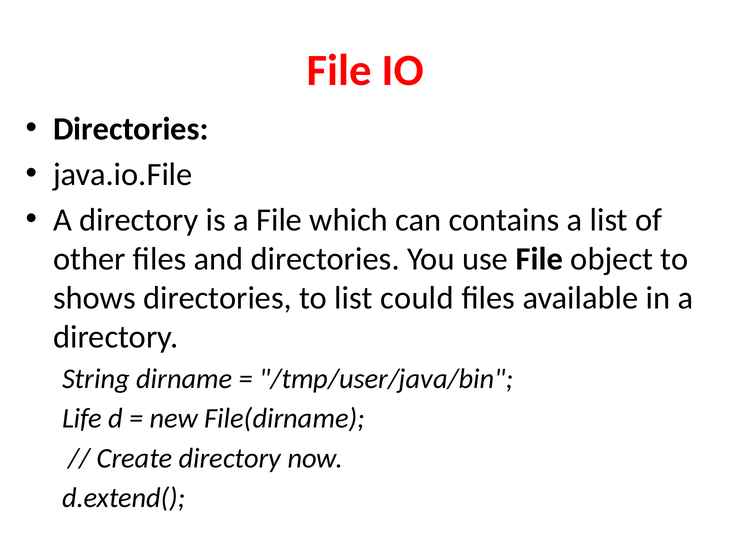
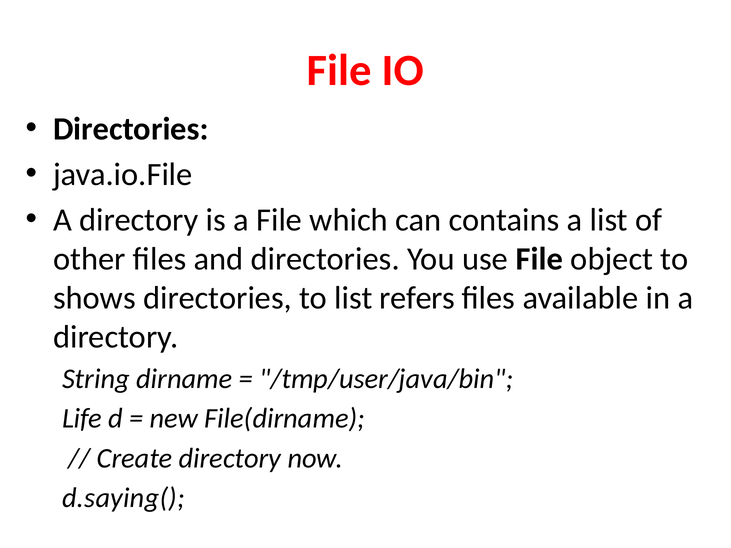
could: could -> refers
d.extend(: d.extend( -> d.saying(
